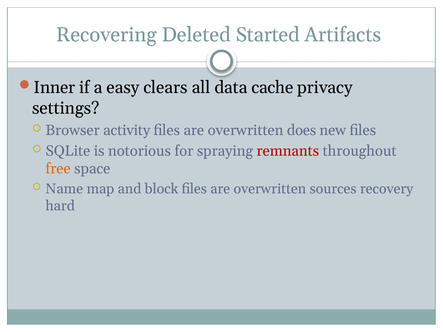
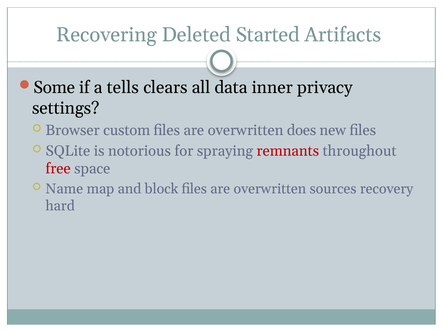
Inner: Inner -> Some
easy: easy -> tells
cache: cache -> inner
activity: activity -> custom
free colour: orange -> red
